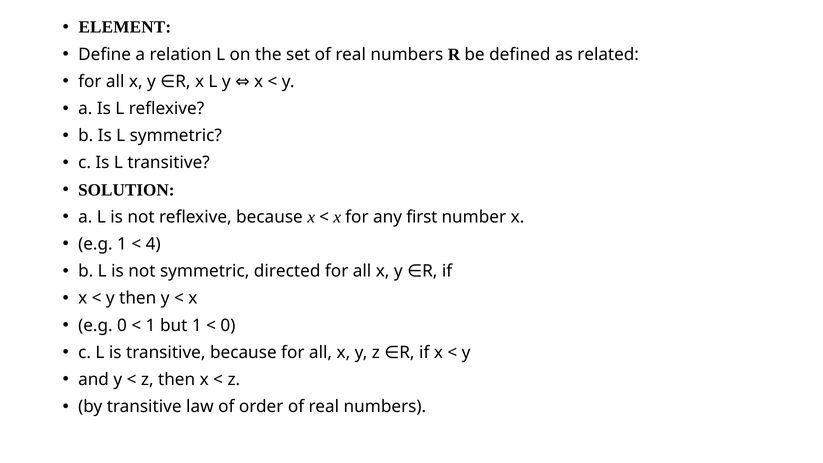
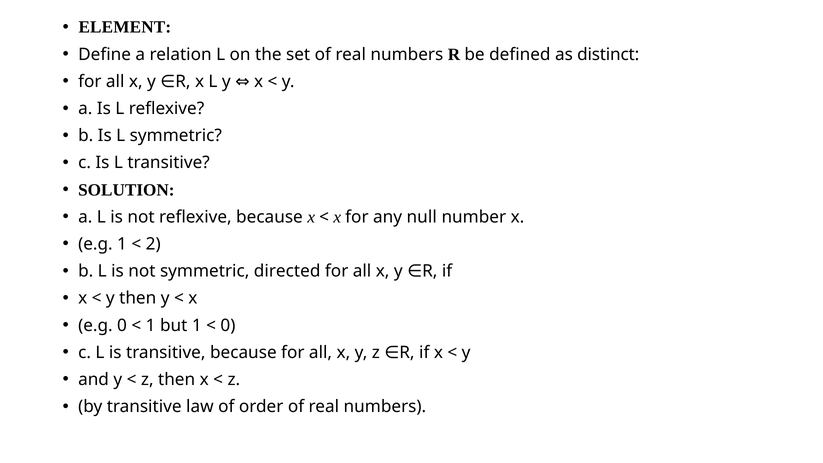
related: related -> distinct
first: first -> null
4: 4 -> 2
